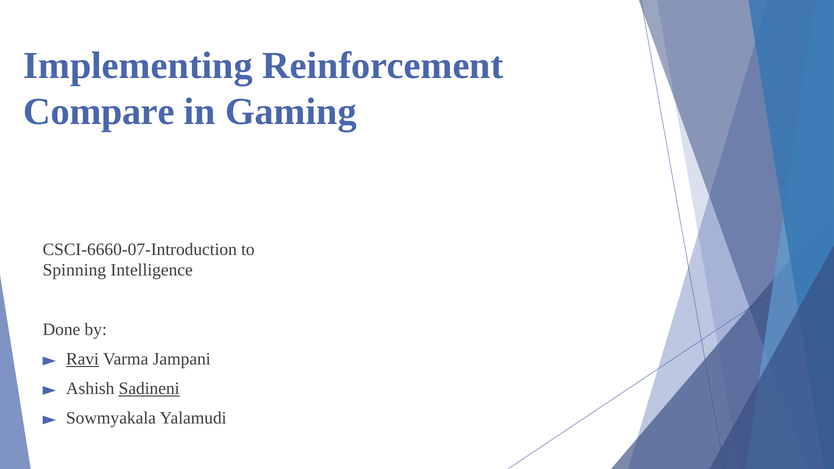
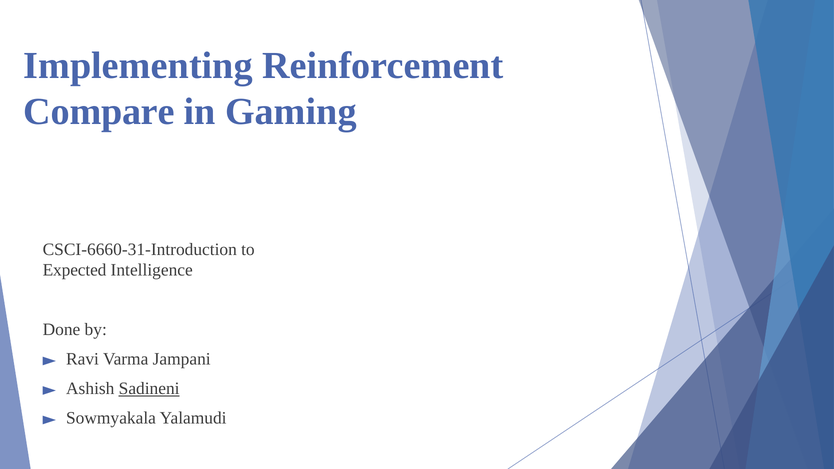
CSCI-6660-07-Introduction: CSCI-6660-07-Introduction -> CSCI-6660-31-Introduction
Spinning: Spinning -> Expected
Ravi underline: present -> none
